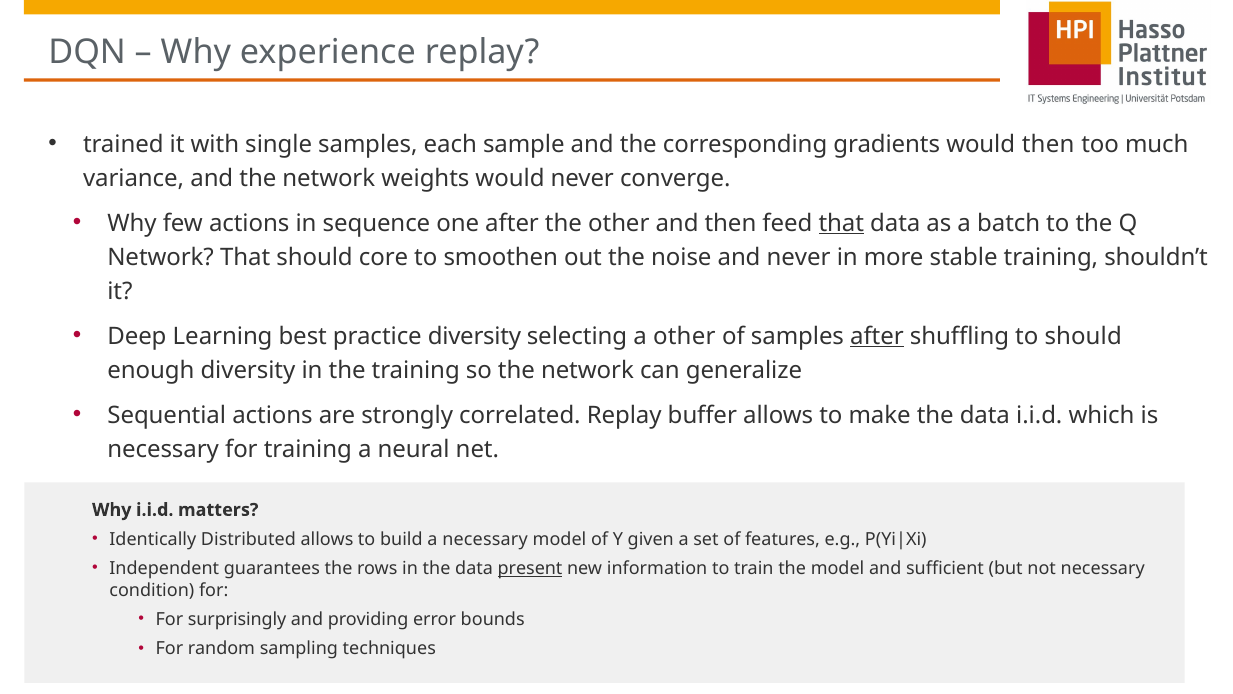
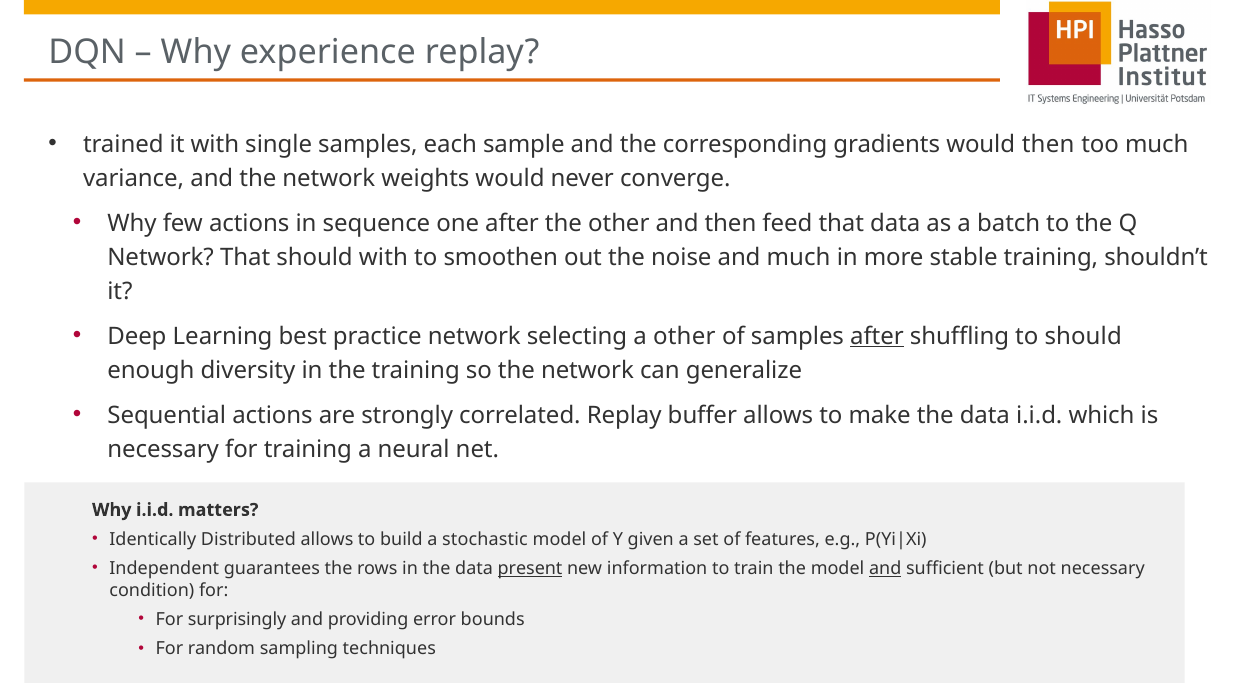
that at (841, 223) underline: present -> none
should core: core -> with
and never: never -> much
practice diversity: diversity -> network
a necessary: necessary -> stochastic
and at (885, 568) underline: none -> present
